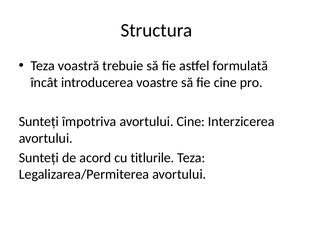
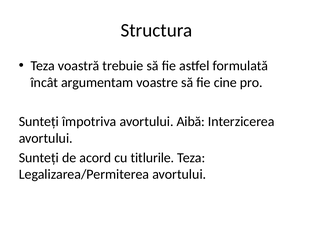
introducerea: introducerea -> argumentam
avortului Cine: Cine -> Aibă
